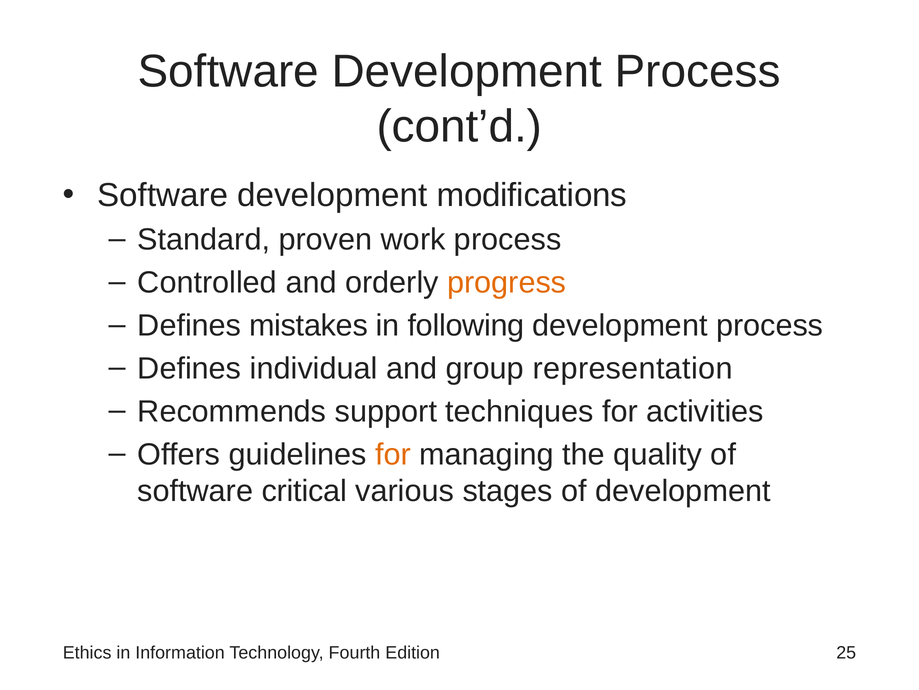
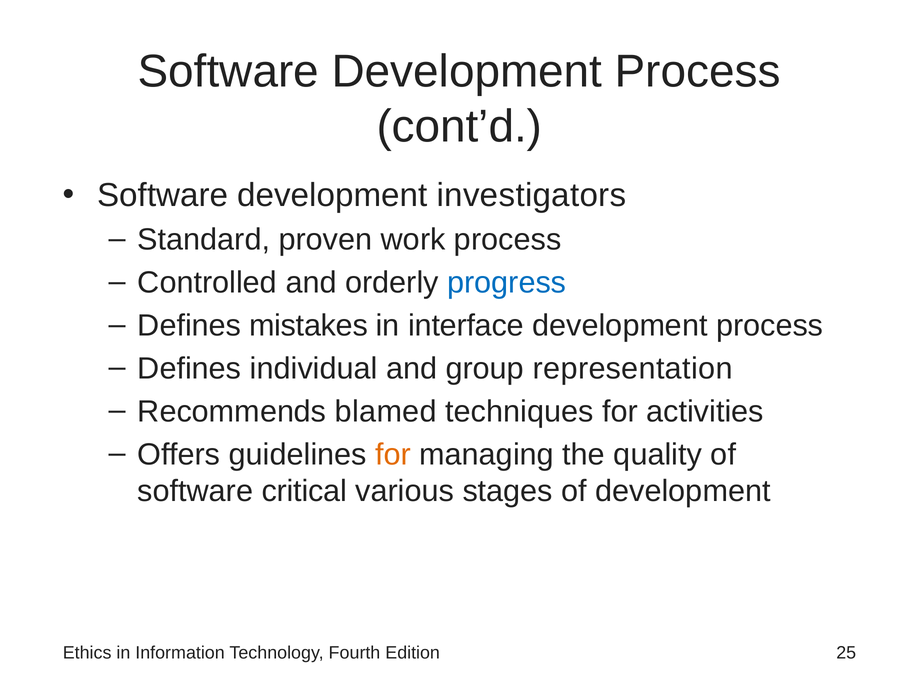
modifications: modifications -> investigators
progress colour: orange -> blue
following: following -> interface
support: support -> blamed
